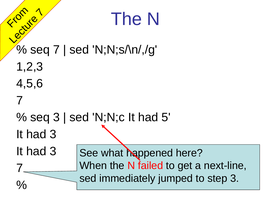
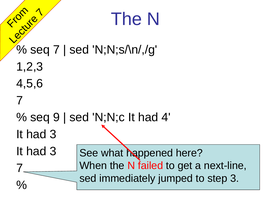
seq 3: 3 -> 9
5: 5 -> 4
